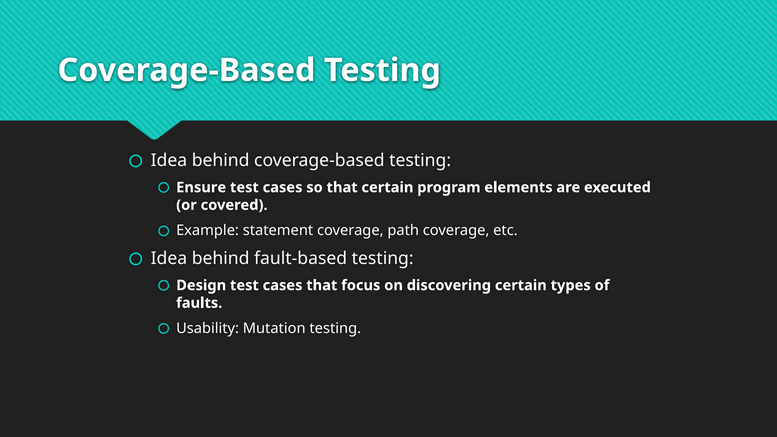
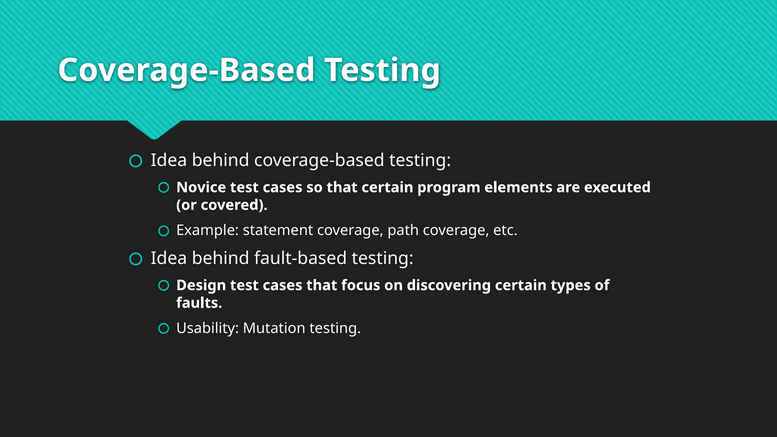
Ensure: Ensure -> Novice
